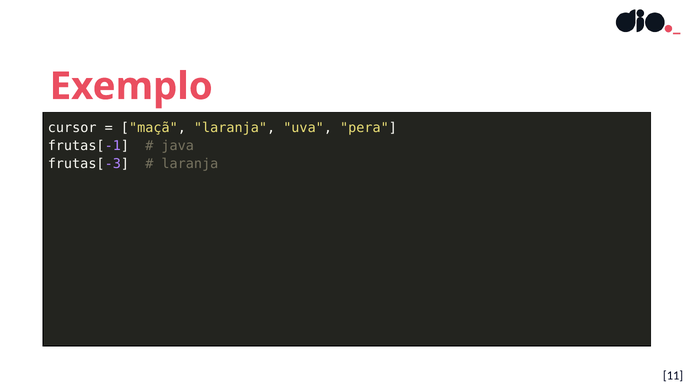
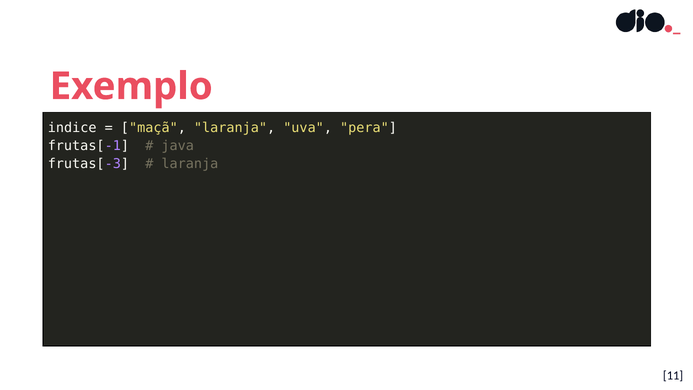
cursor: cursor -> indice
